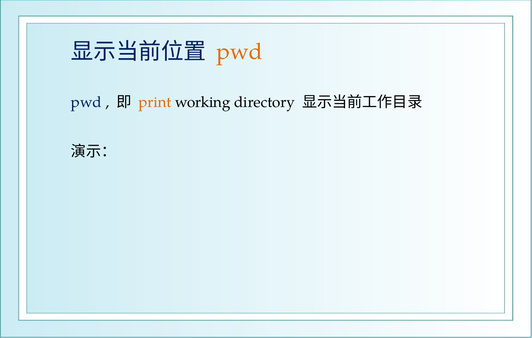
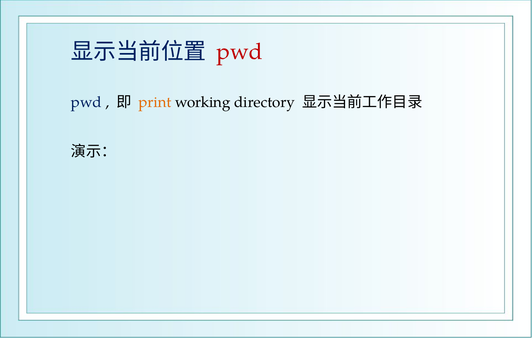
pwd at (240, 52) colour: orange -> red
